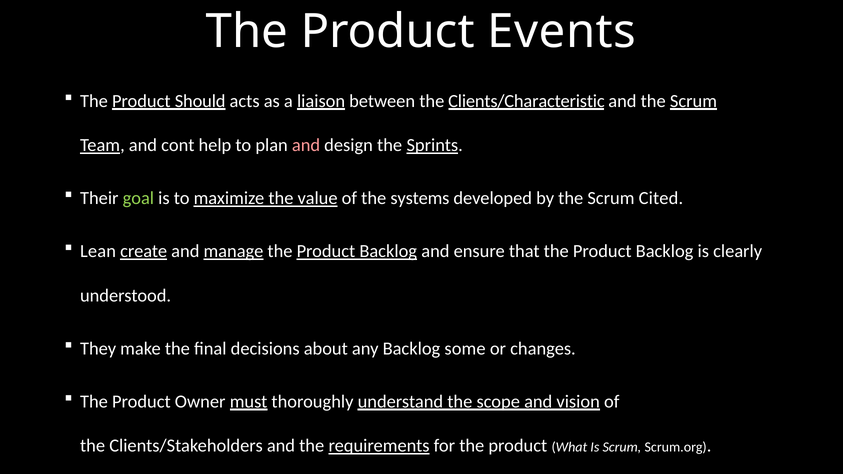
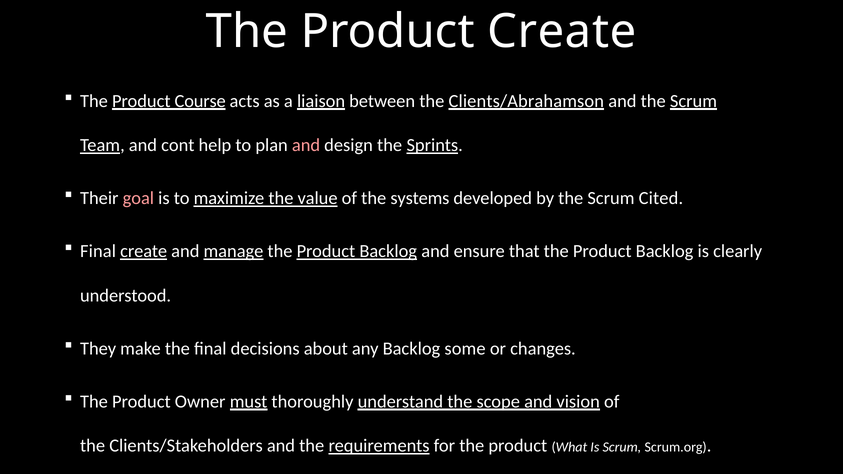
Product Events: Events -> Create
Should: Should -> Course
Clients/Characteristic: Clients/Characteristic -> Clients/Abrahamson
goal colour: light green -> pink
Lean at (98, 251): Lean -> Final
